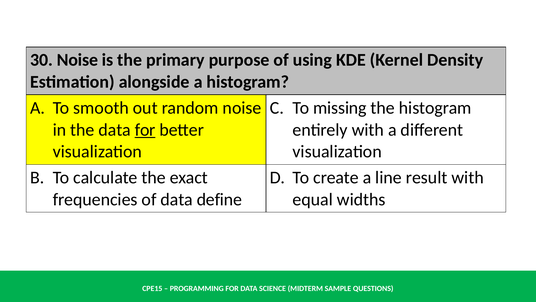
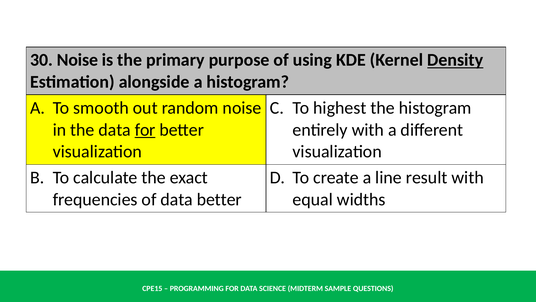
Density underline: none -> present
missing: missing -> highest
data define: define -> better
